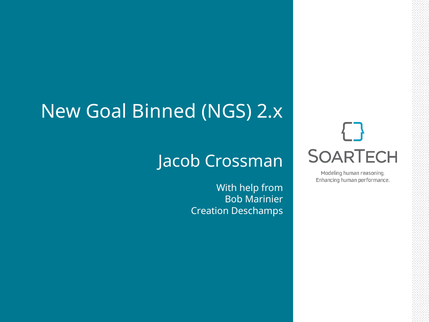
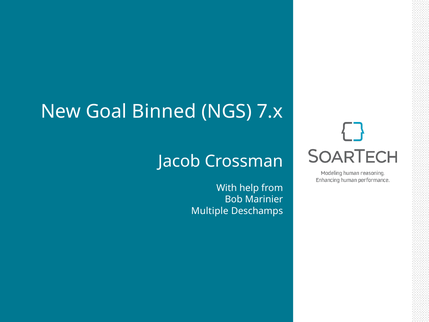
2.x: 2.x -> 7.x
Creation: Creation -> Multiple
